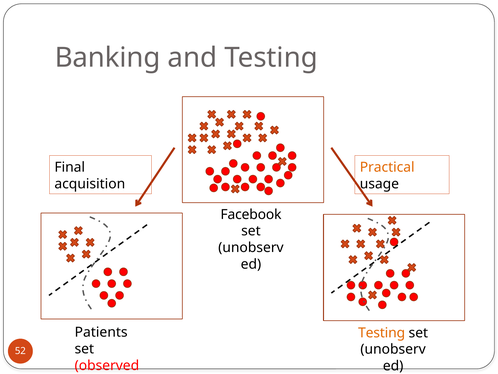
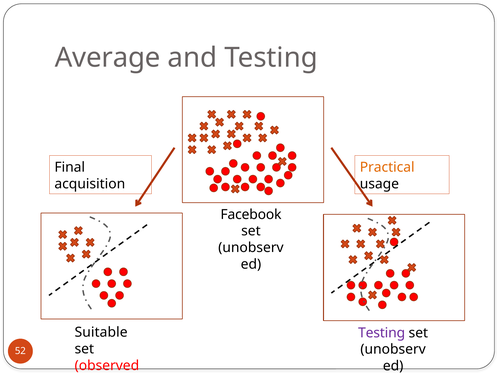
Banking: Banking -> Average
Patients: Patients -> Suitable
Testing at (382, 332) colour: orange -> purple
